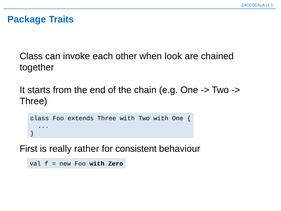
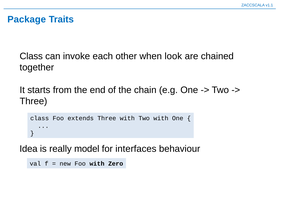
First: First -> Idea
rather: rather -> model
consistent: consistent -> interfaces
